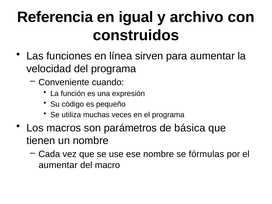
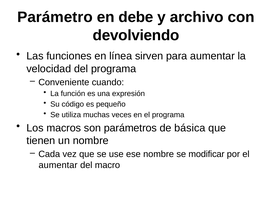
Referencia: Referencia -> Parámetro
igual: igual -> debe
construidos: construidos -> devolviendo
fórmulas: fórmulas -> modificar
